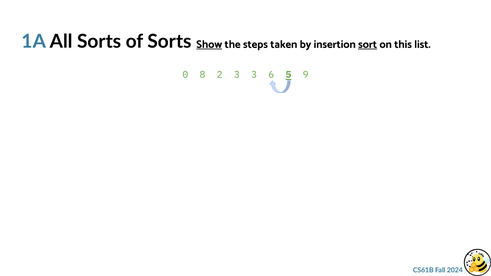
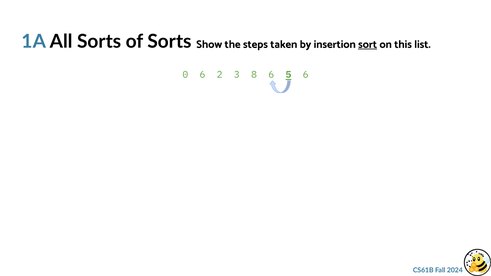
Show underline: present -> none
0 8: 8 -> 6
3 3: 3 -> 8
5 9: 9 -> 6
